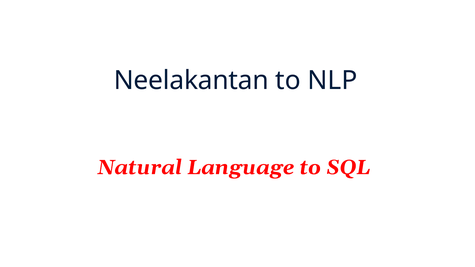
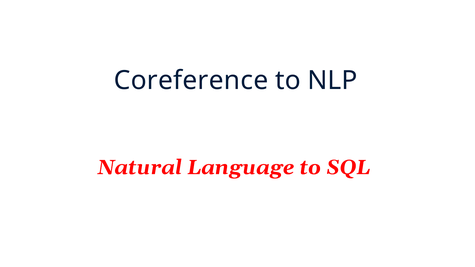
Neelakantan: Neelakantan -> Coreference
